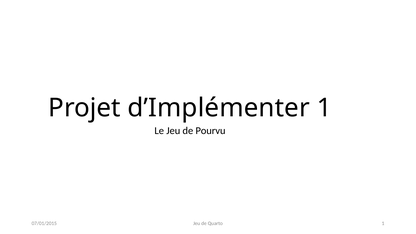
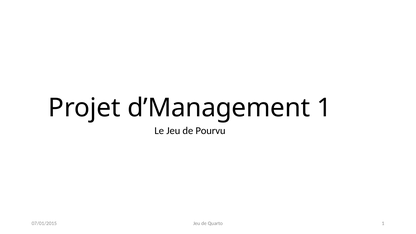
d’Implémenter: d’Implémenter -> d’Management
